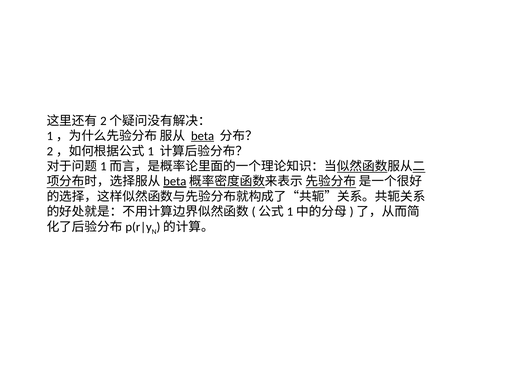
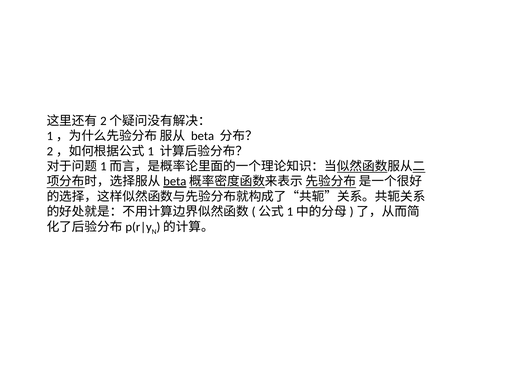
beta underline: present -> none
